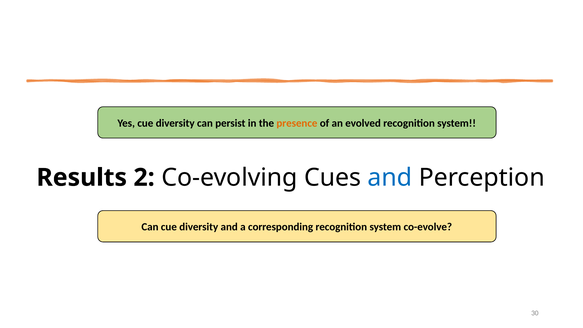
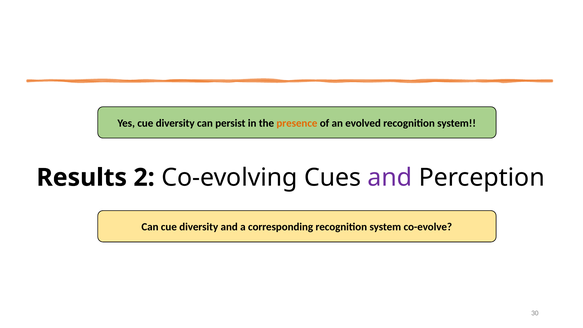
and at (390, 178) colour: blue -> purple
